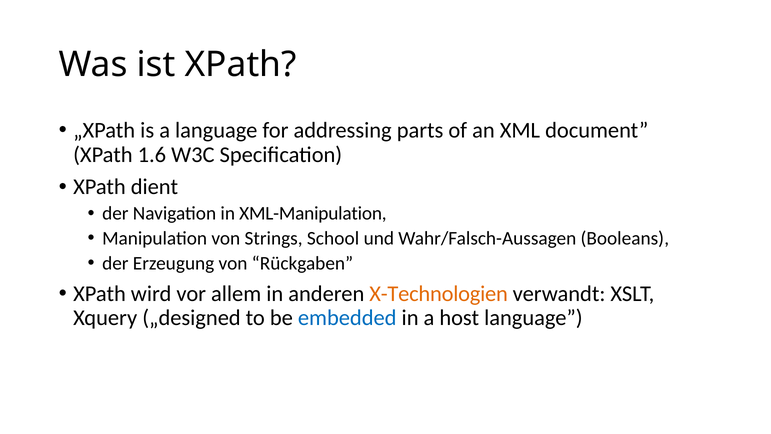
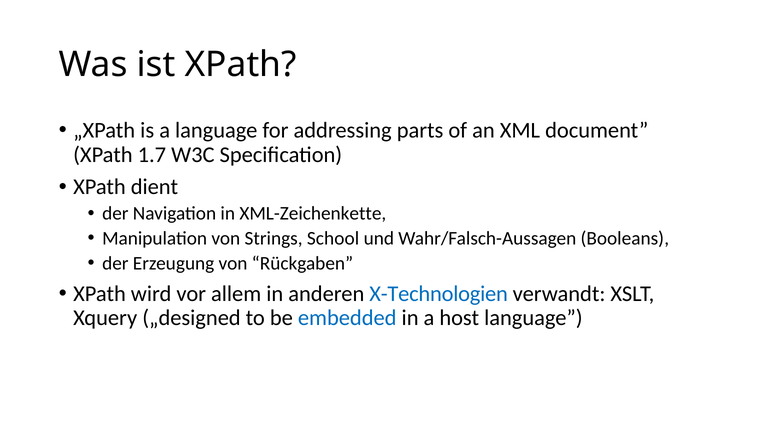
1.6: 1.6 -> 1.7
XML-Manipulation: XML-Manipulation -> XML-Zeichenkette
X-Technologien colour: orange -> blue
